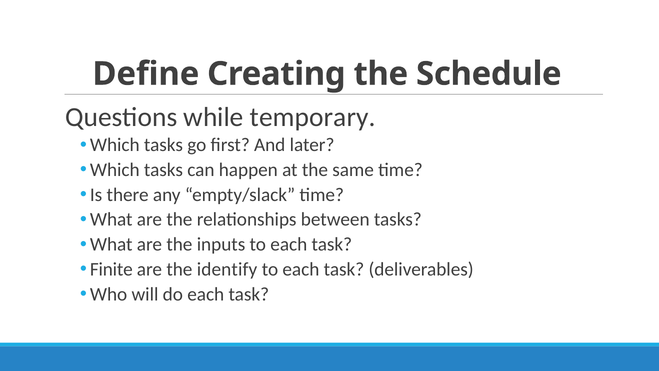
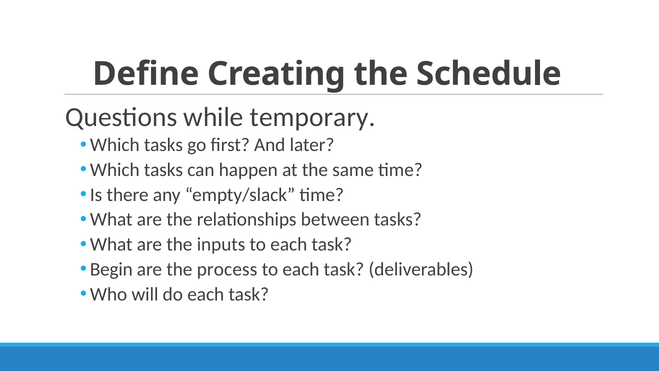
Finite: Finite -> Begin
identify: identify -> process
